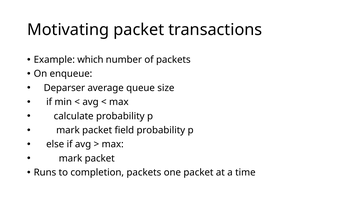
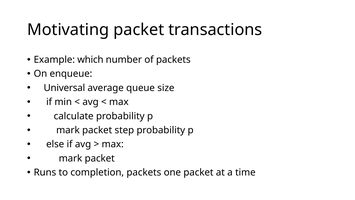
Deparser: Deparser -> Universal
field: field -> step
